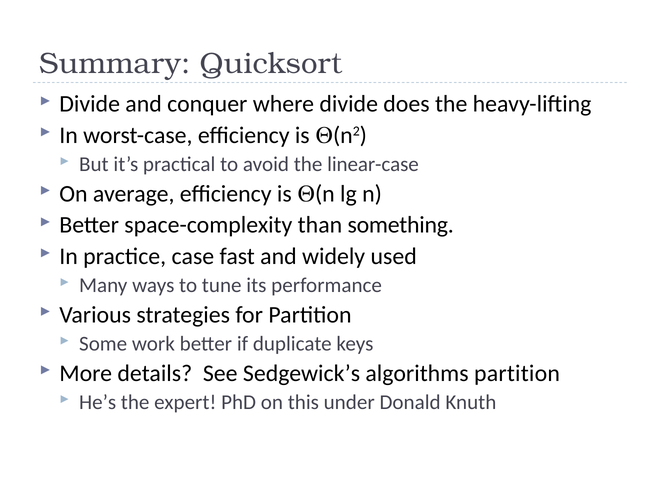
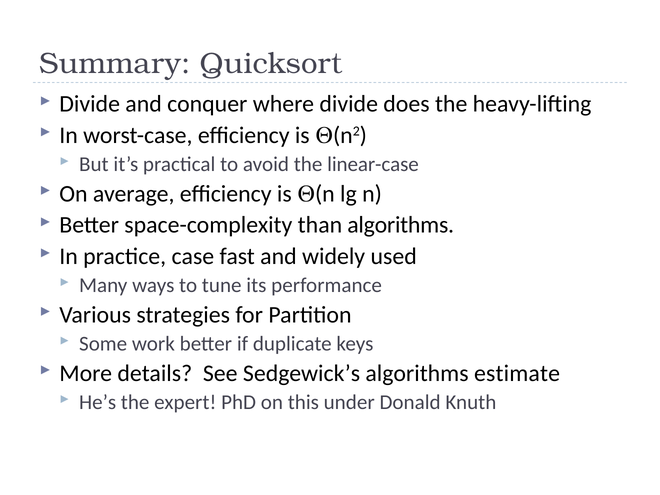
than something: something -> algorithms
algorithms partition: partition -> estimate
